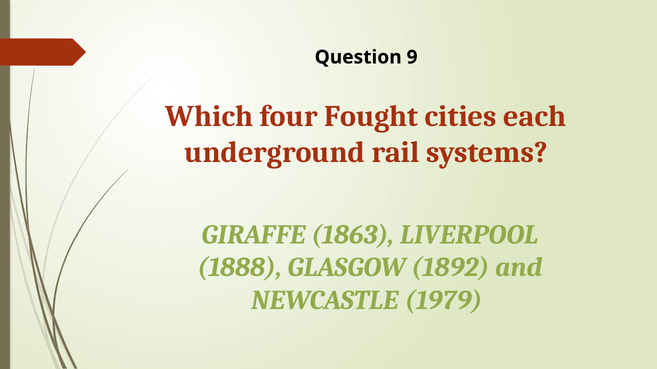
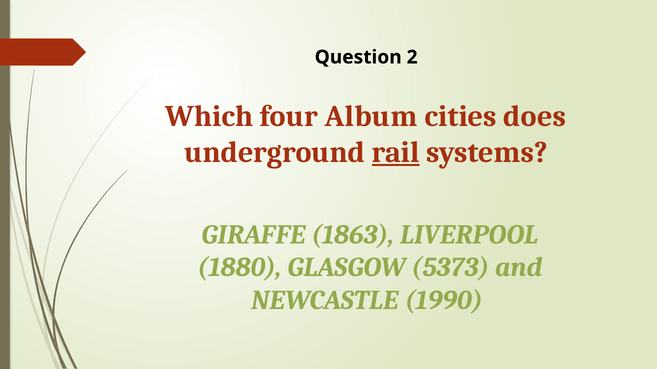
9: 9 -> 2
Fought: Fought -> Album
each: each -> does
rail underline: none -> present
1888: 1888 -> 1880
1892: 1892 -> 5373
1979: 1979 -> 1990
